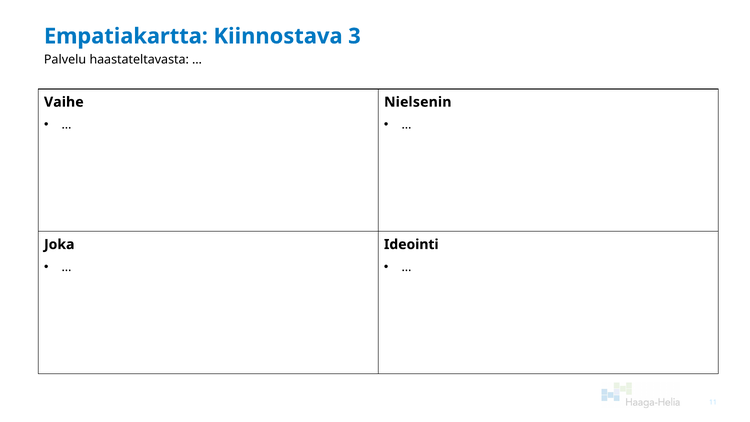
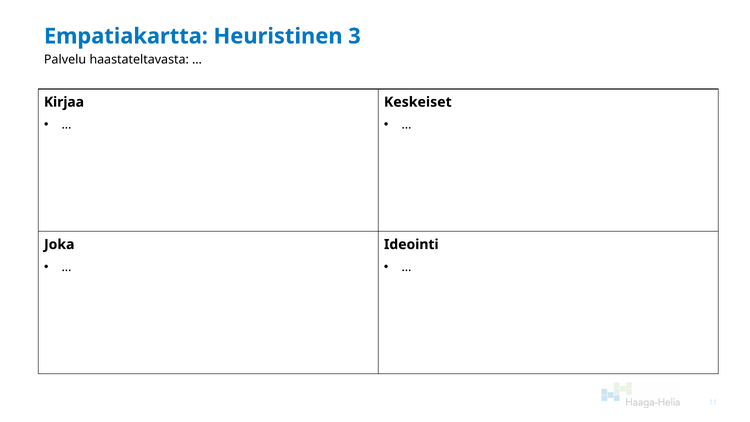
Kiinnostava: Kiinnostava -> Heuristinen
Vaihe: Vaihe -> Kirjaa
Nielsenin: Nielsenin -> Keskeiset
